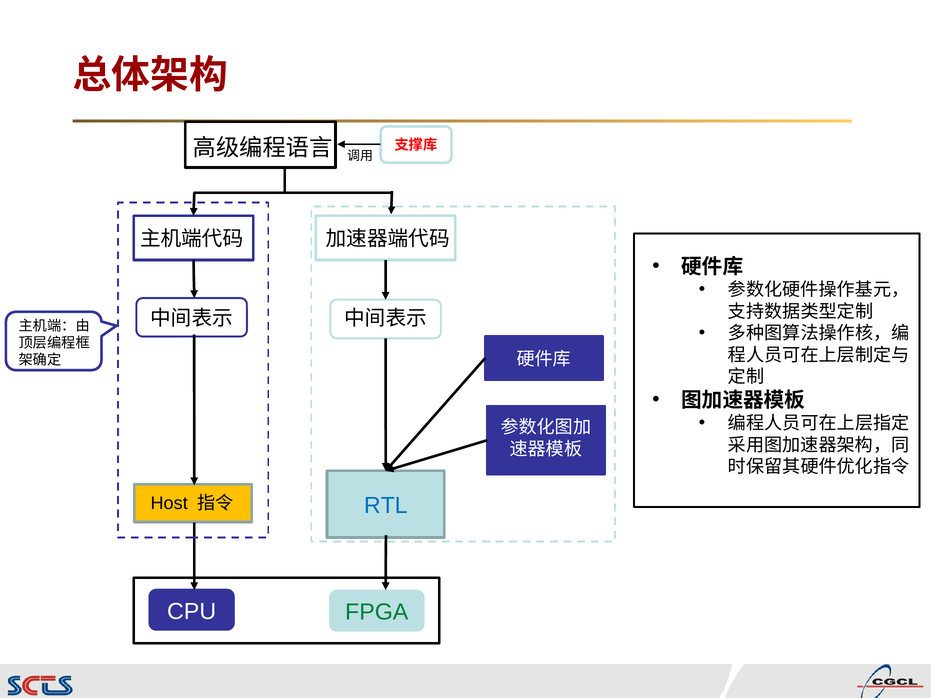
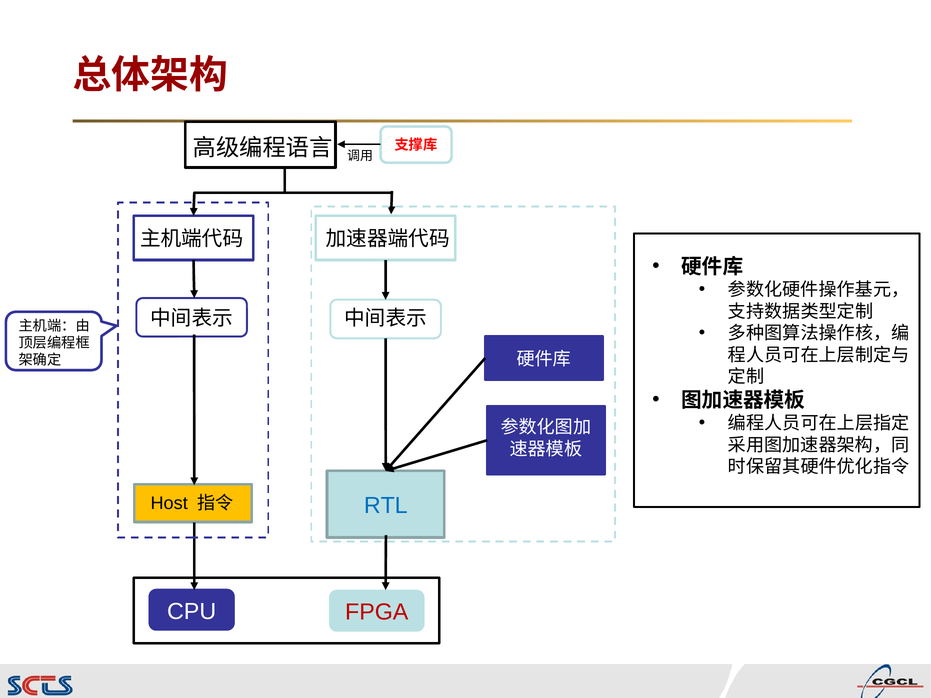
FPGA colour: green -> red
